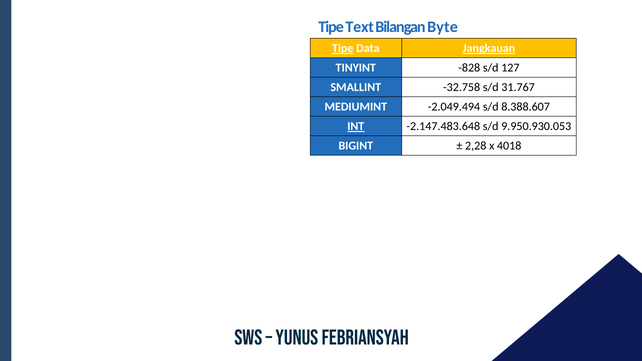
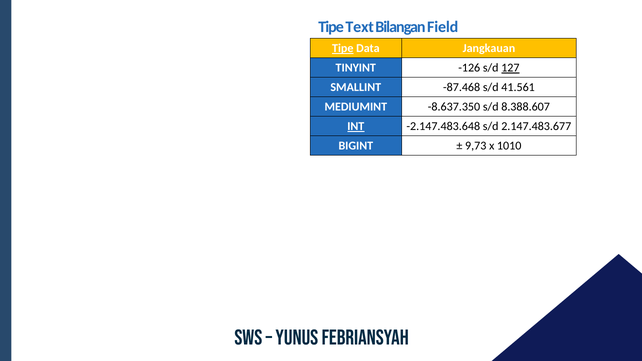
Byte: Byte -> Field
Jangkauan underline: present -> none
-828: -828 -> -126
127 underline: none -> present
-32.758: -32.758 -> -87.468
31.767: 31.767 -> 41.561
-2.049.494: -2.049.494 -> -8.637.350
9.950.930.053: 9.950.930.053 -> 2.147.483.677
2,28: 2,28 -> 9,73
4018: 4018 -> 1010
